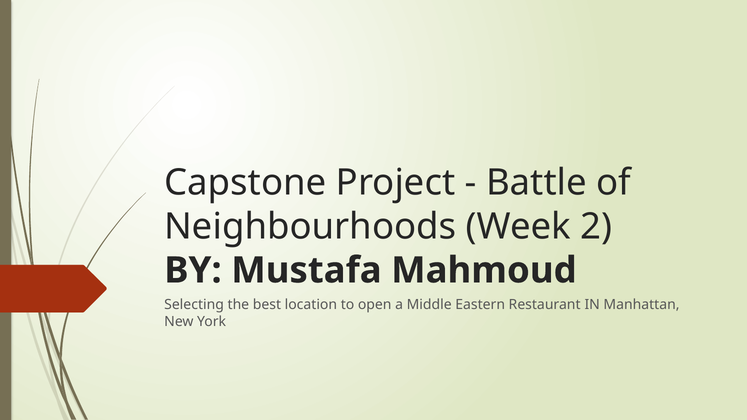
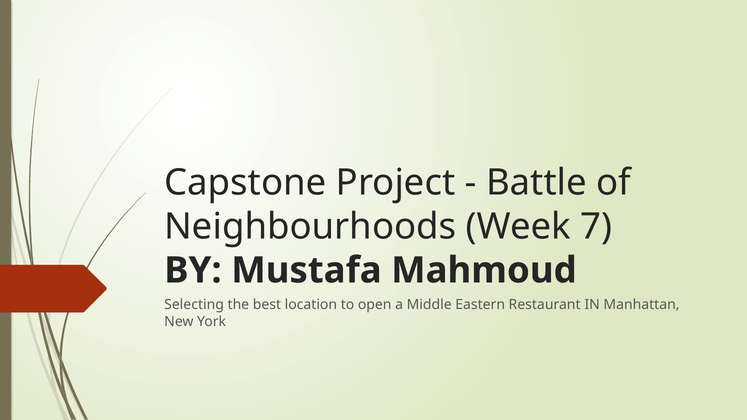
2: 2 -> 7
